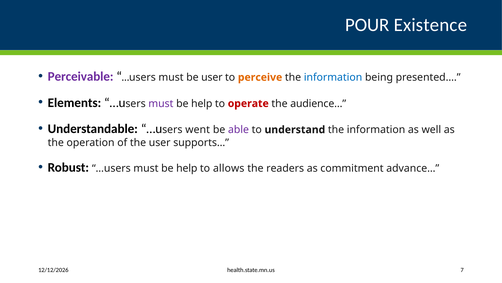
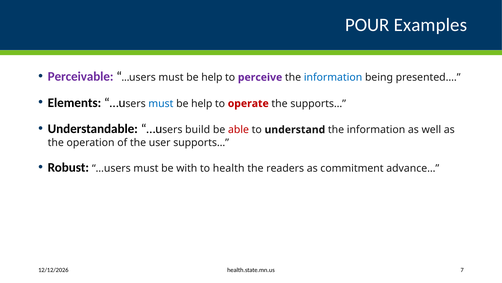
Existence: Existence -> Examples
user at (212, 77): user -> help
perceive colour: orange -> purple
must at (161, 103) colour: purple -> blue
the audience…: audience… -> supports…
went: went -> build
able colour: purple -> red
…users must be help: help -> with
allows: allows -> health
